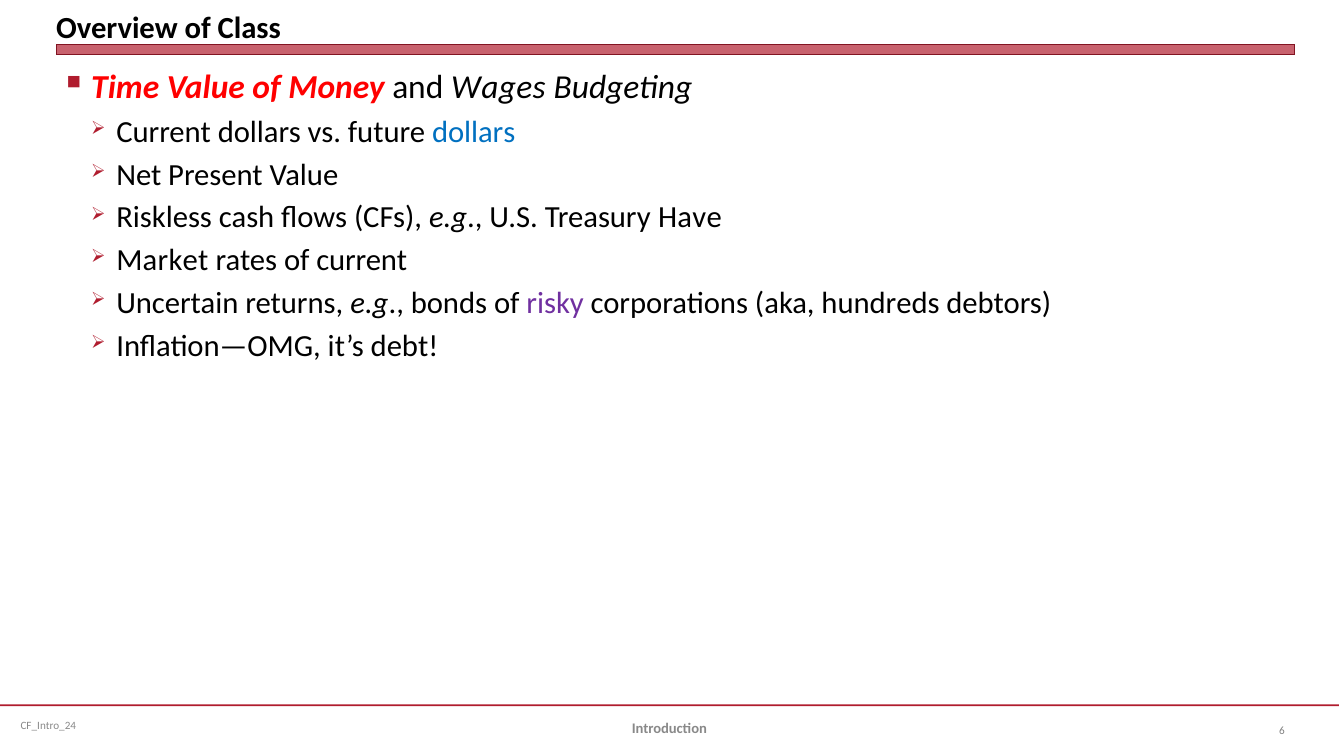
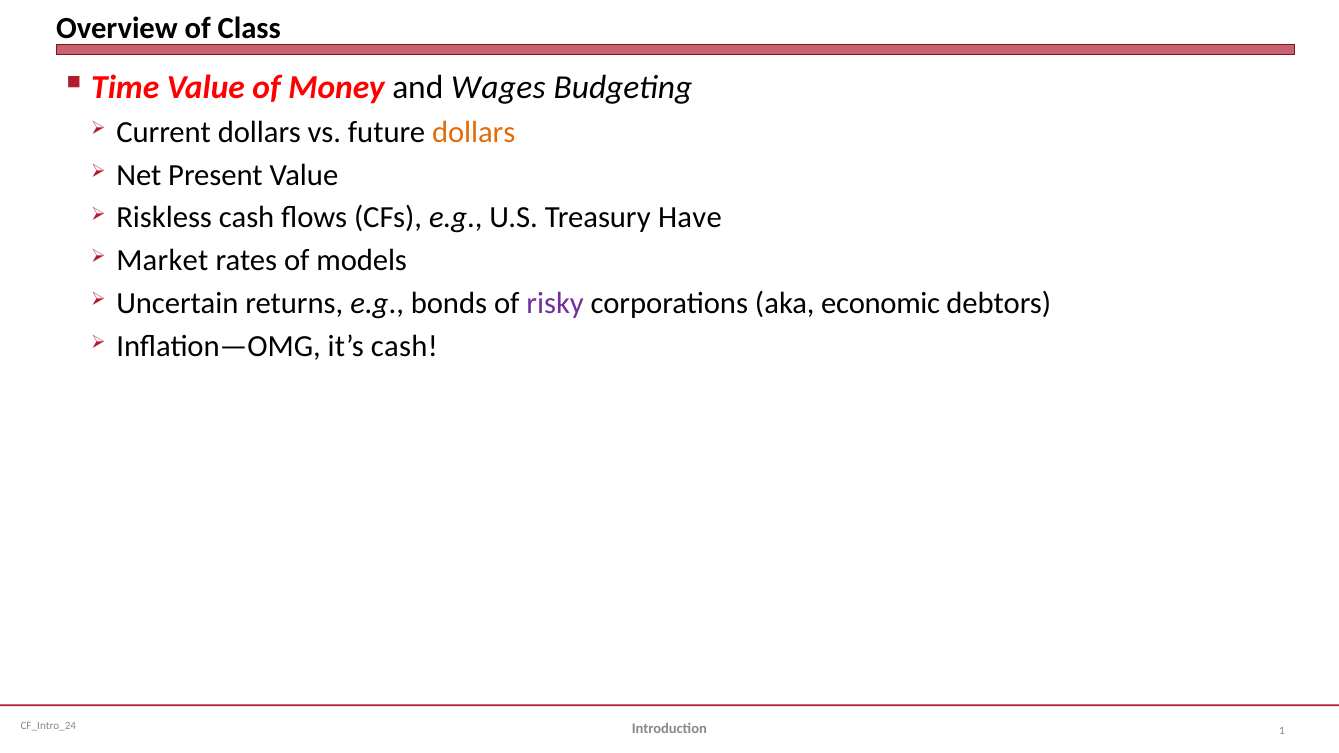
dollars at (474, 132) colour: blue -> orange
of current: current -> models
hundreds: hundreds -> economic
it’s debt: debt -> cash
6: 6 -> 1
